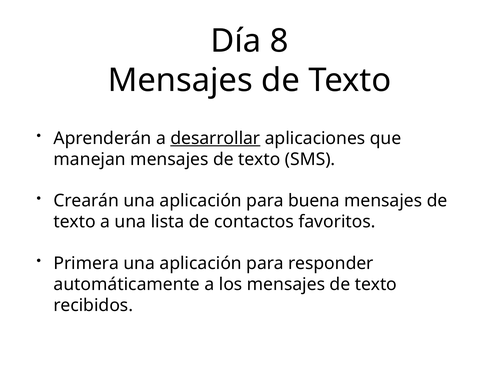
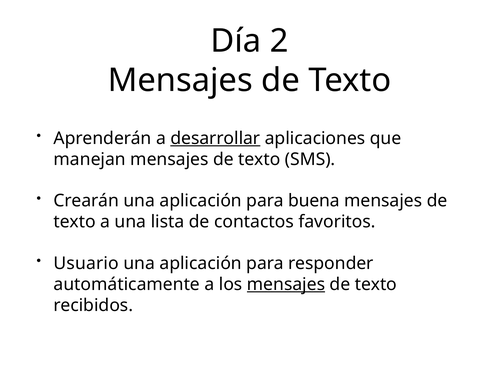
8: 8 -> 2
Primera: Primera -> Usuario
mensajes at (286, 285) underline: none -> present
